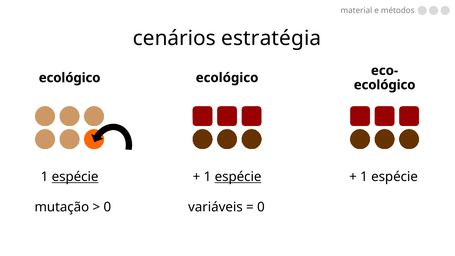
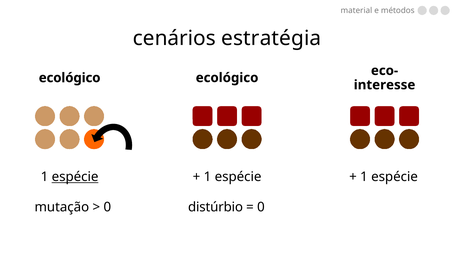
ecológico at (385, 85): ecológico -> interesse
espécie at (238, 177) underline: present -> none
variáveis: variáveis -> distúrbio
